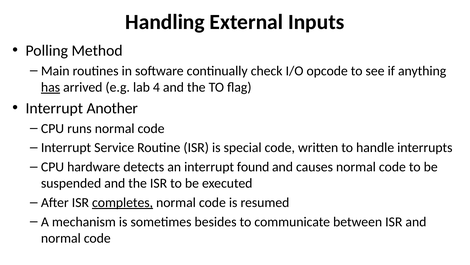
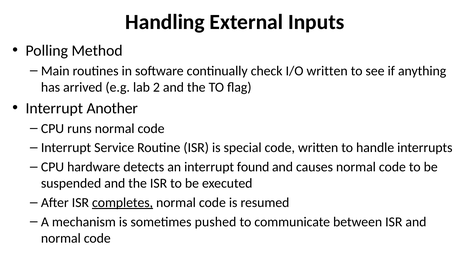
I/O opcode: opcode -> written
has underline: present -> none
4: 4 -> 2
besides: besides -> pushed
